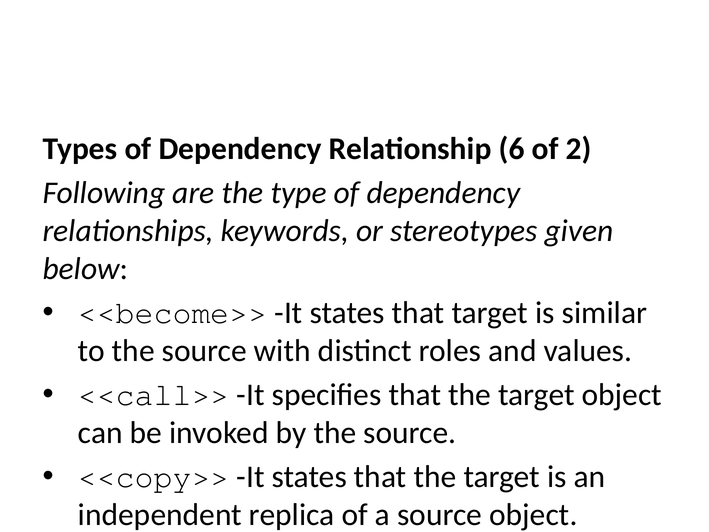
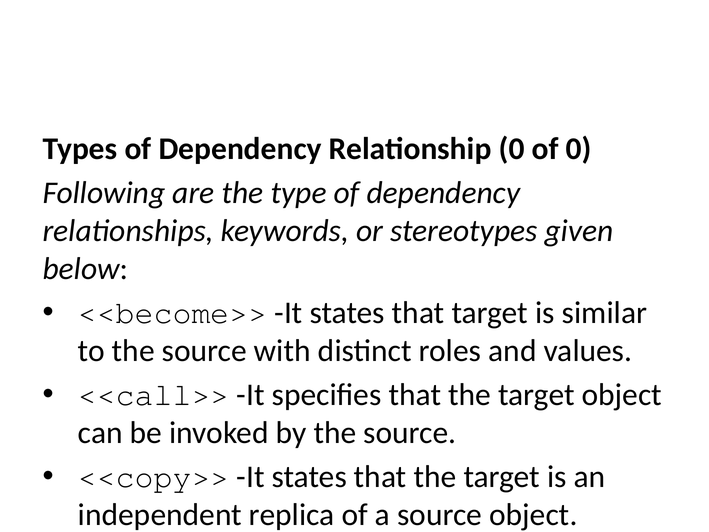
Relationship 6: 6 -> 0
of 2: 2 -> 0
